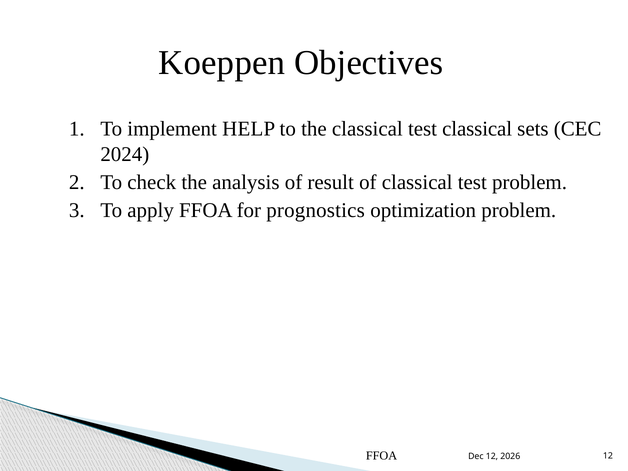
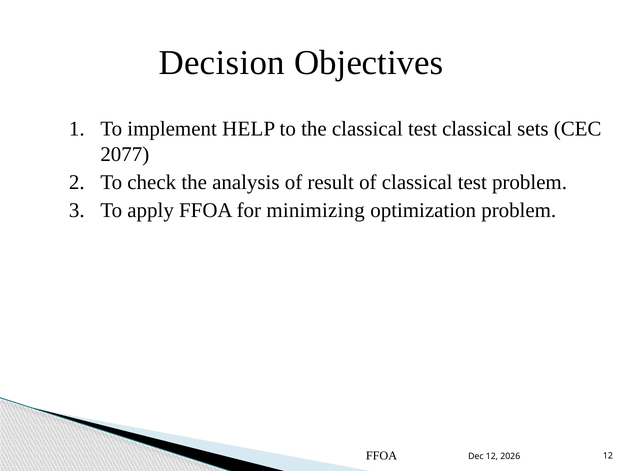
Koeppen: Koeppen -> Decision
2024: 2024 -> 2077
prognostics: prognostics -> minimizing
